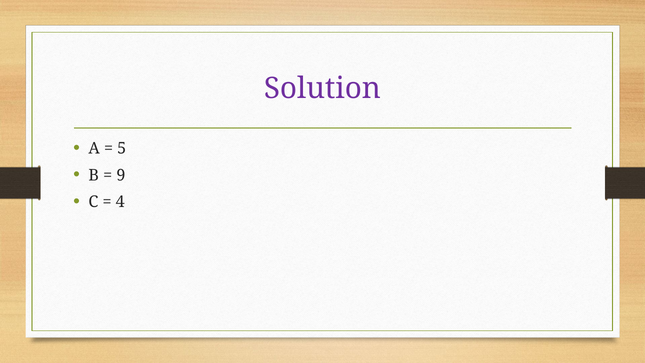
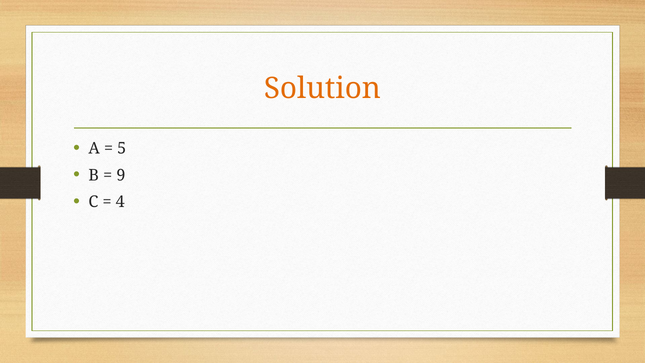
Solution colour: purple -> orange
